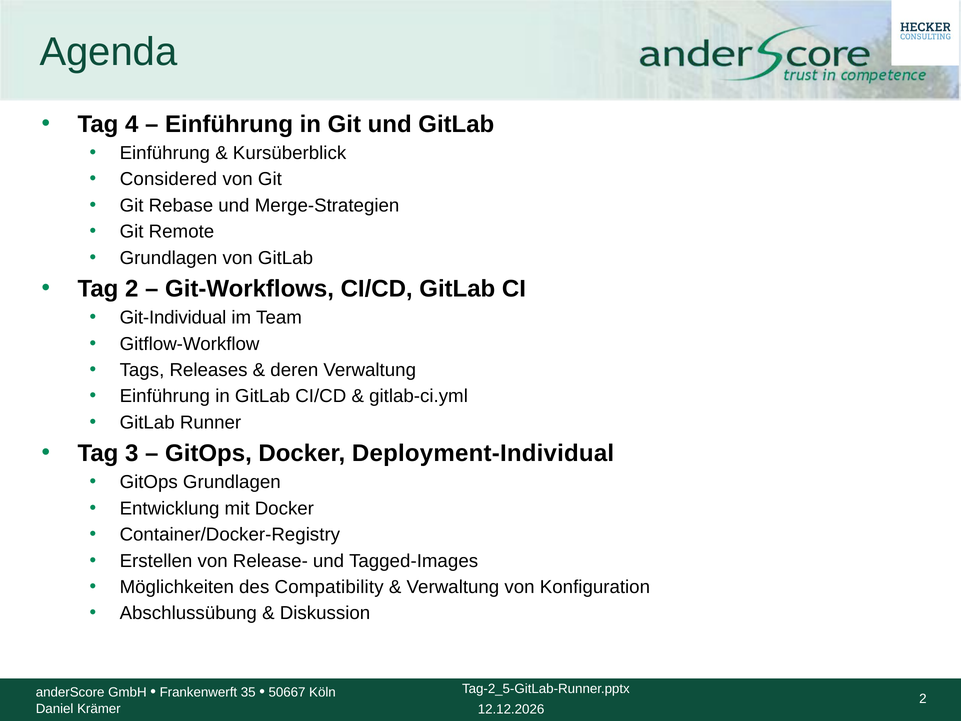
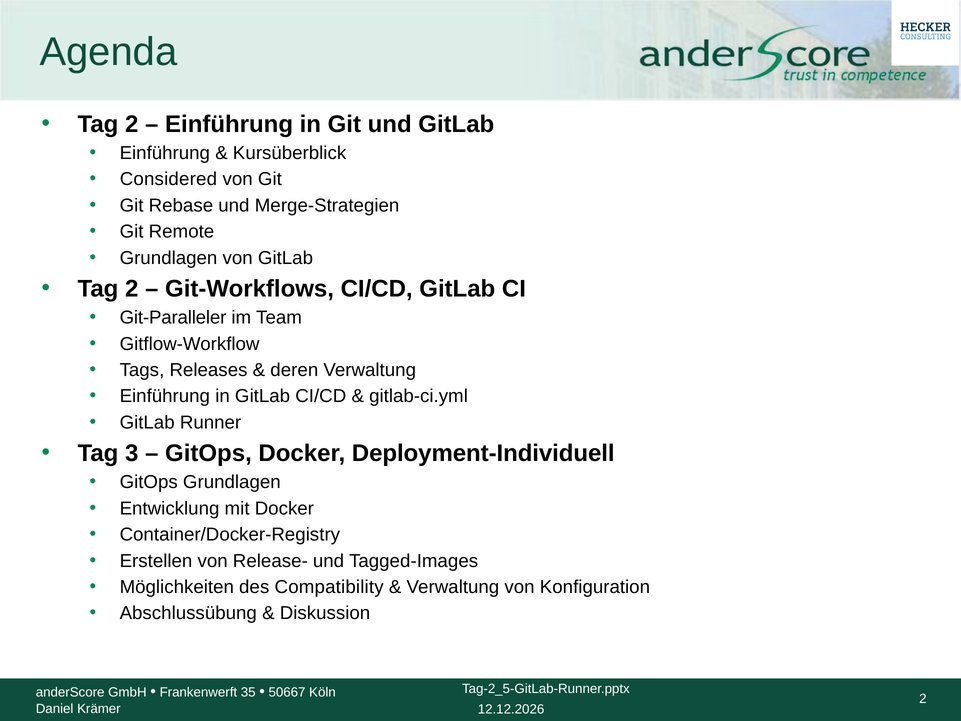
4 at (132, 124): 4 -> 2
Git-Individual: Git-Individual -> Git-Paralleler
Deployment-Individual: Deployment-Individual -> Deployment-Individuell
